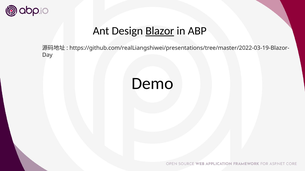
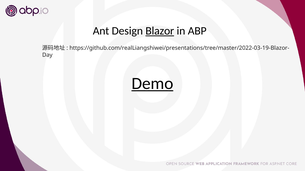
Demo underline: none -> present
